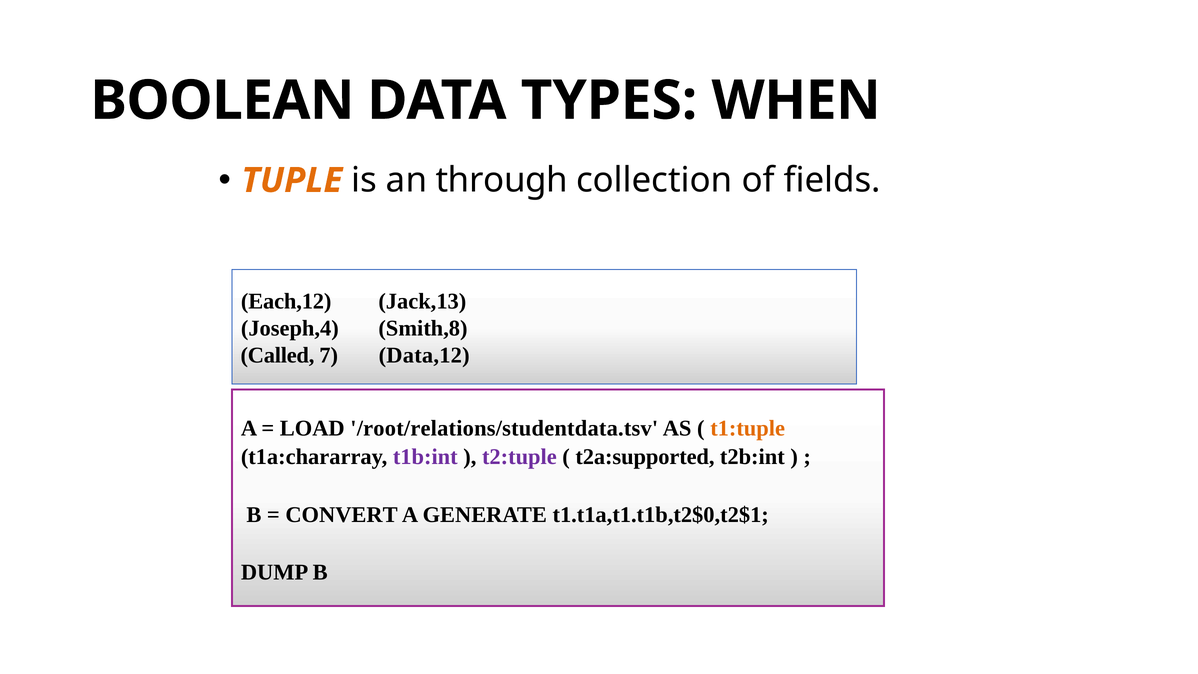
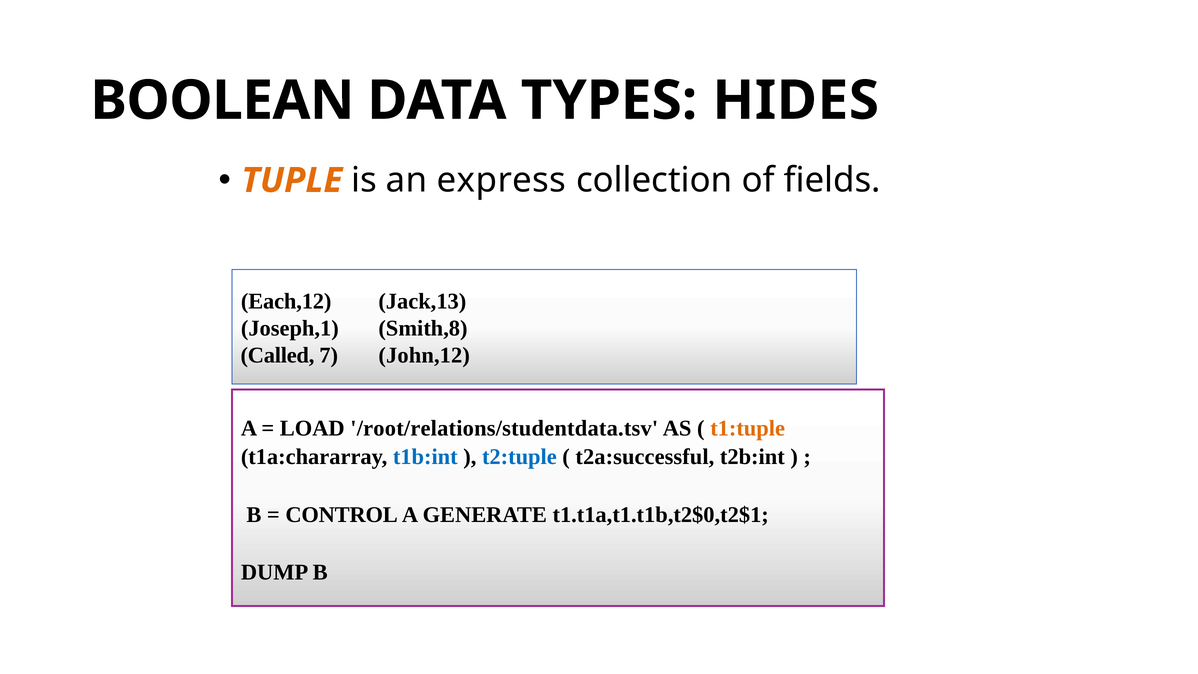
WHEN: WHEN -> HIDES
through: through -> express
Joseph,4: Joseph,4 -> Joseph,1
Data,12: Data,12 -> John,12
t1b:int colour: purple -> blue
t2:tuple colour: purple -> blue
t2a:supported: t2a:supported -> t2a:successful
CONVERT: CONVERT -> CONTROL
